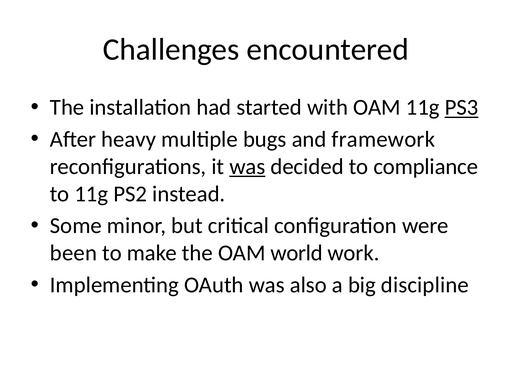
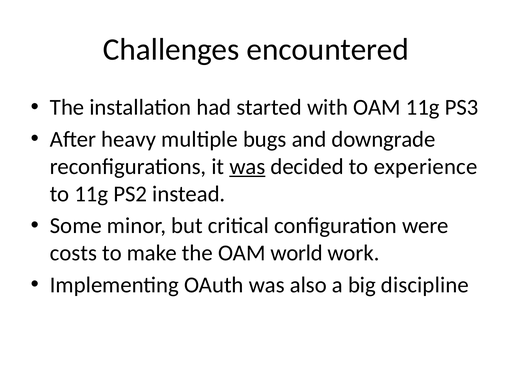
PS3 underline: present -> none
framework: framework -> downgrade
compliance: compliance -> experience
been: been -> costs
